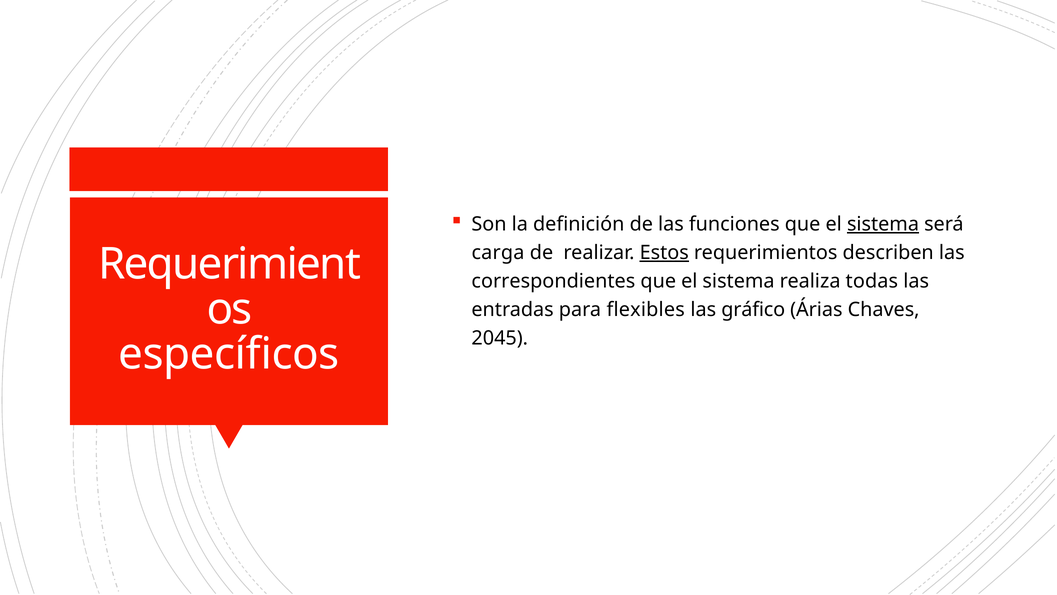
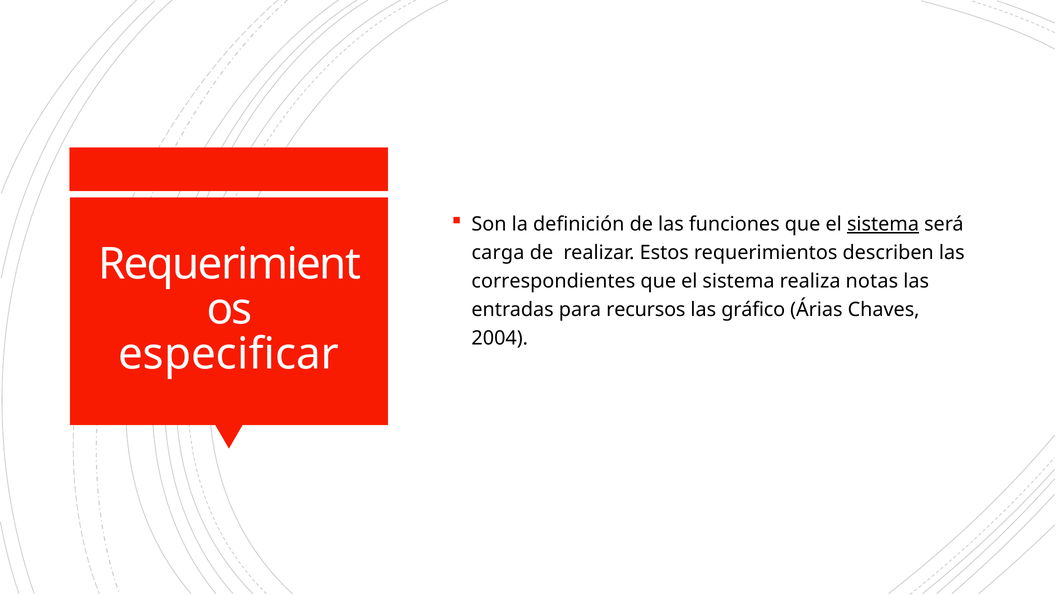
Estos underline: present -> none
todas: todas -> notas
flexibles: flexibles -> recursos
2045: 2045 -> 2004
específicos: específicos -> especificar
